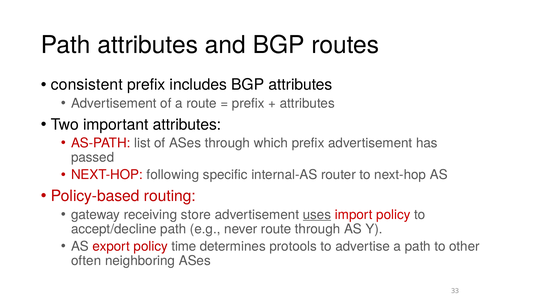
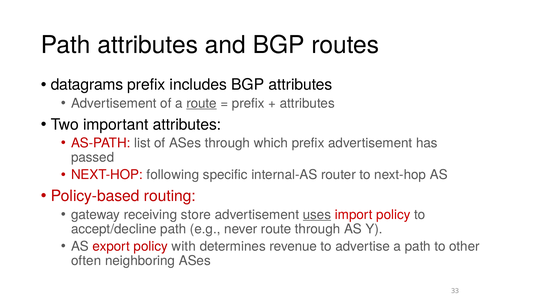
consistent: consistent -> datagrams
route at (202, 103) underline: none -> present
time: time -> with
protools: protools -> revenue
